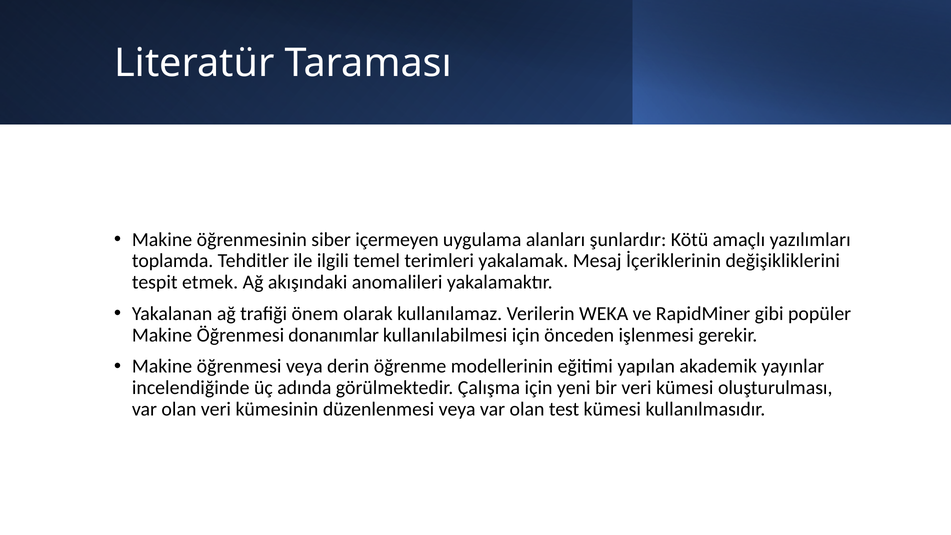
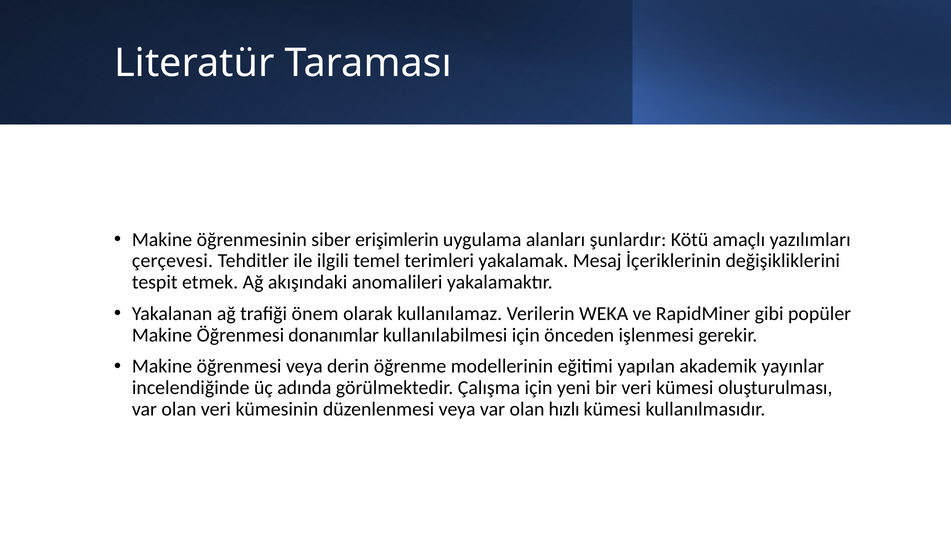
içermeyen: içermeyen -> erişimlerin
toplamda: toplamda -> çerçevesi
test: test -> hızlı
